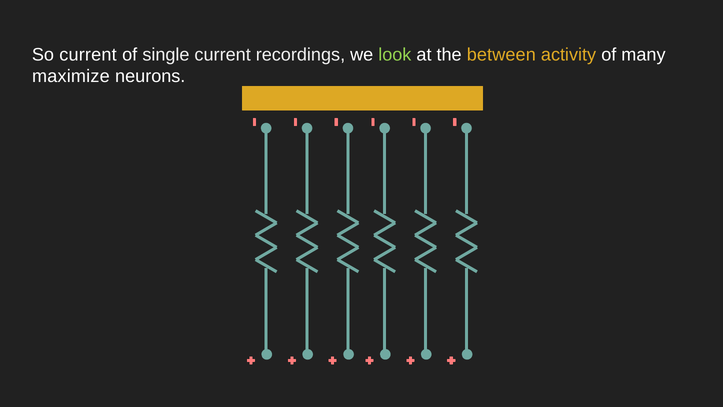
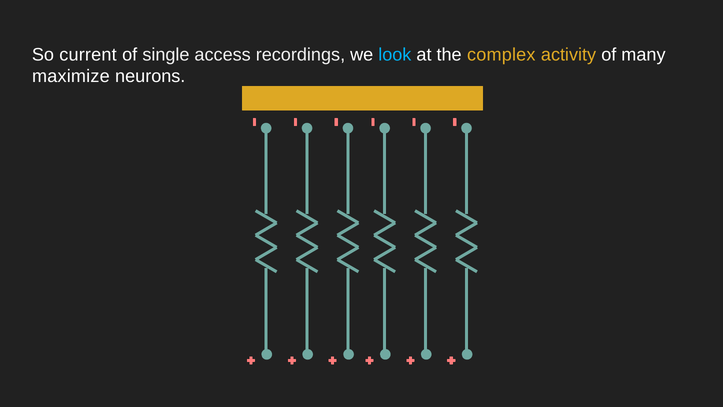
single current: current -> access
look colour: light green -> light blue
between: between -> complex
